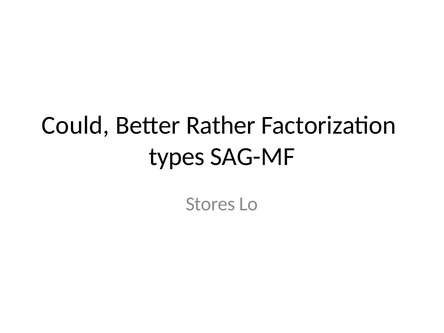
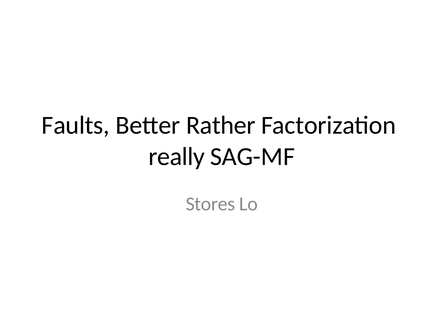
Could: Could -> Faults
types: types -> really
